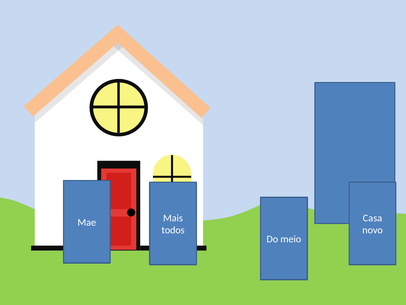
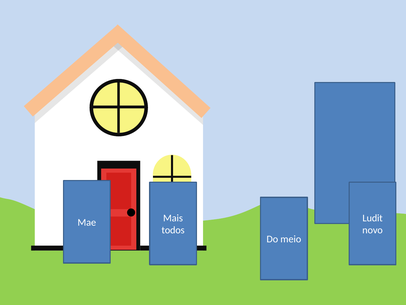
Casa: Casa -> Ludit
